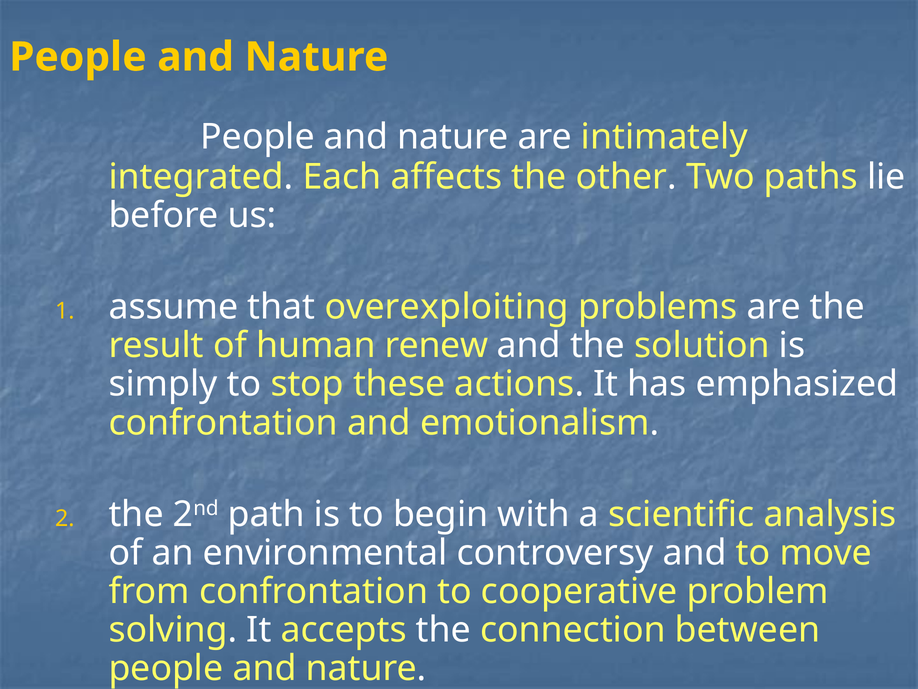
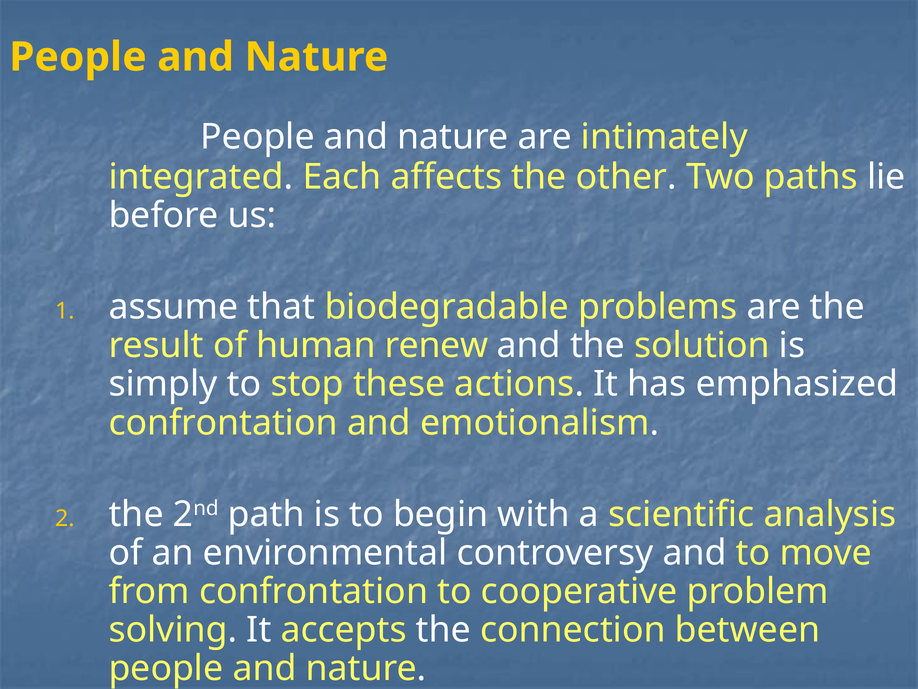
overexploiting: overexploiting -> biodegradable
